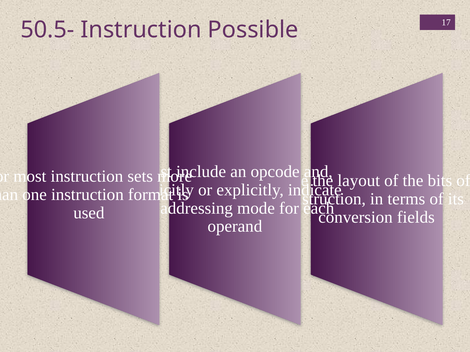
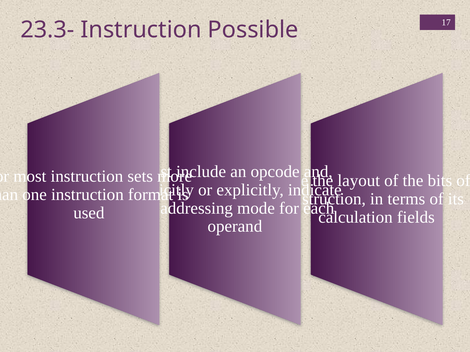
50.5-: 50.5- -> 23.3-
conversion: conversion -> calculation
